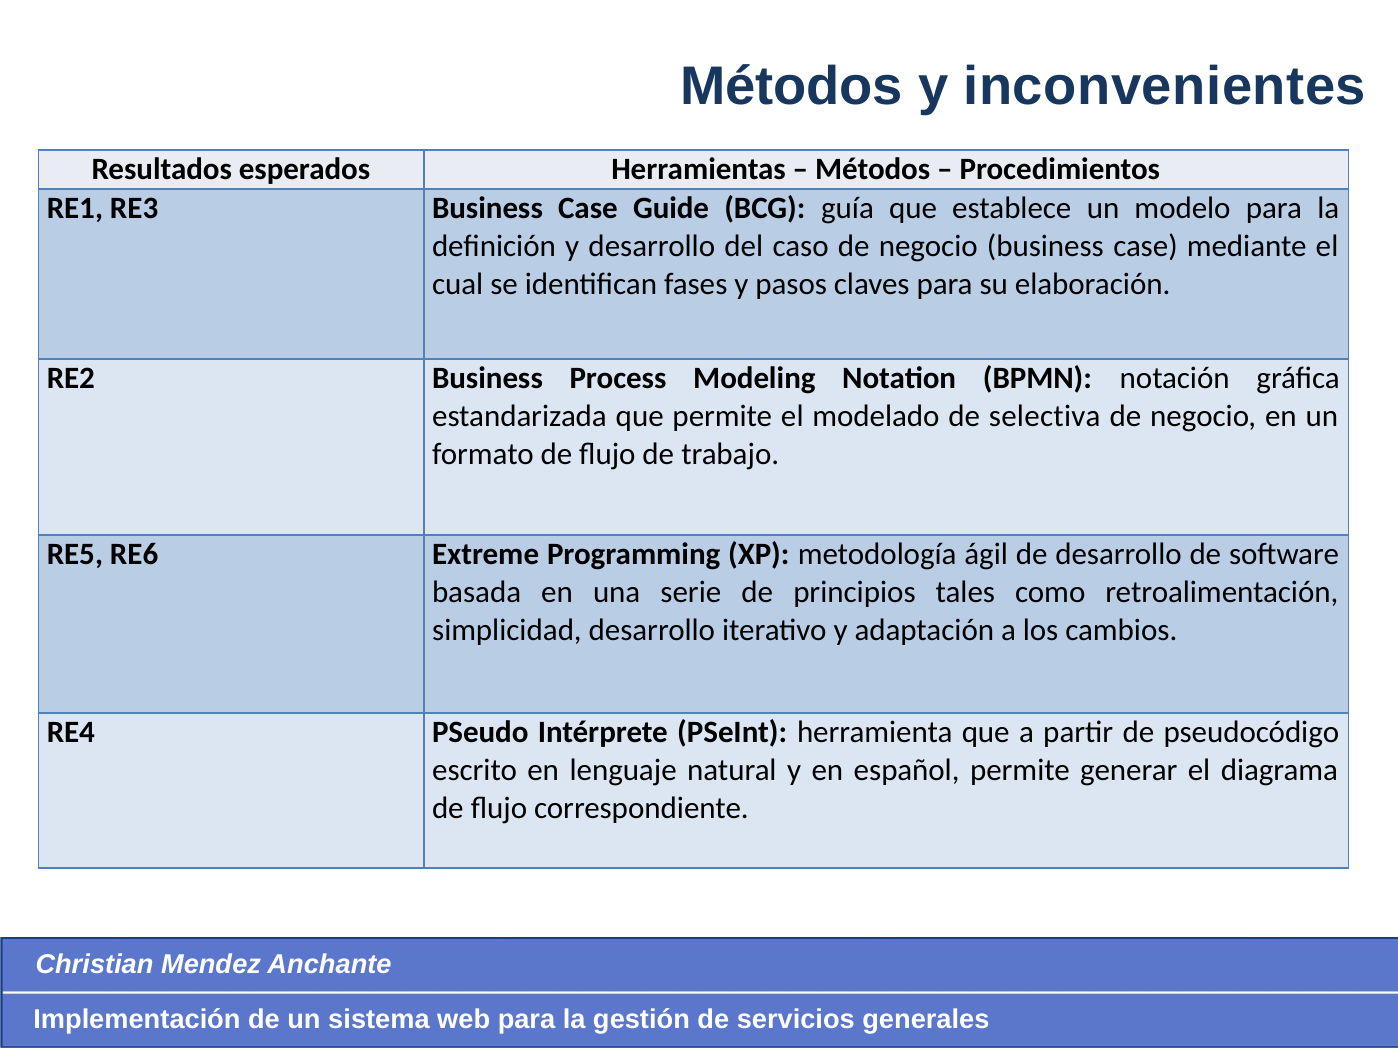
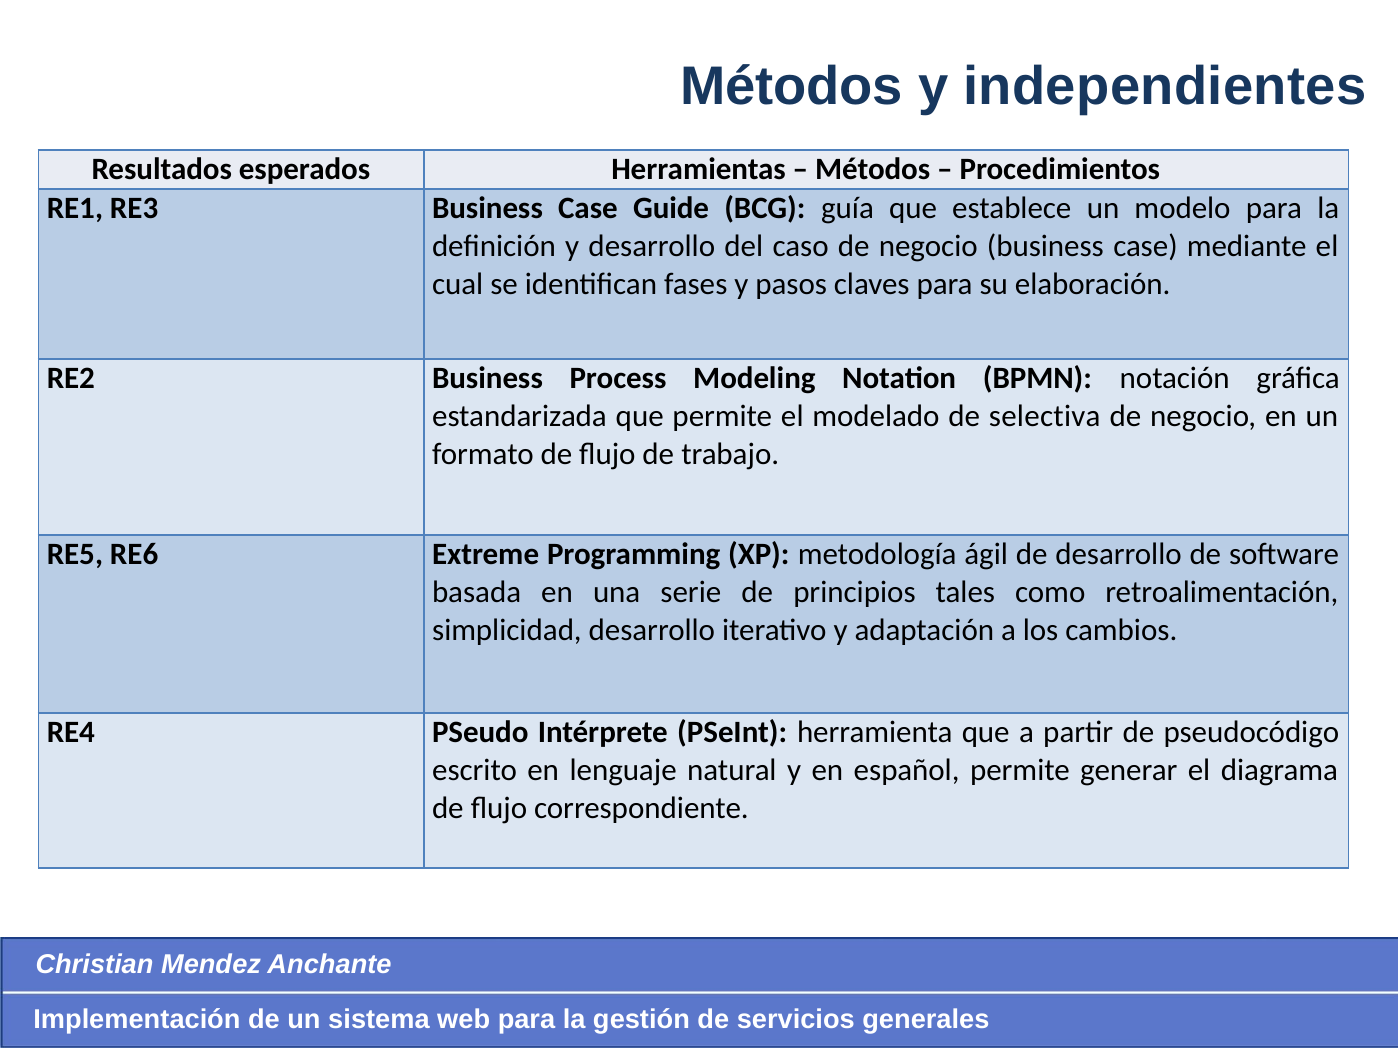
inconvenientes: inconvenientes -> independientes
